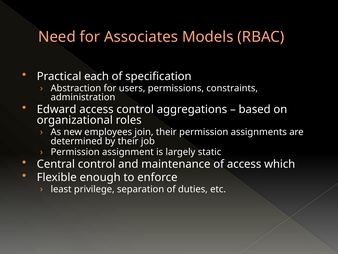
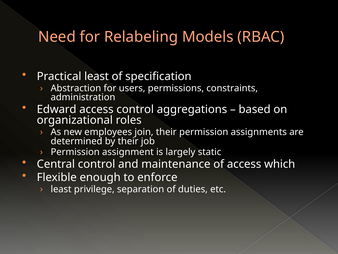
Associates: Associates -> Relabeling
Practical each: each -> least
